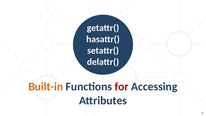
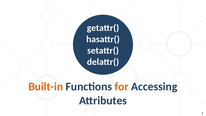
for colour: red -> orange
